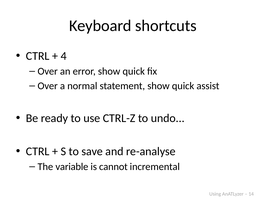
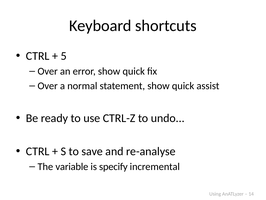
4: 4 -> 5
cannot: cannot -> specify
